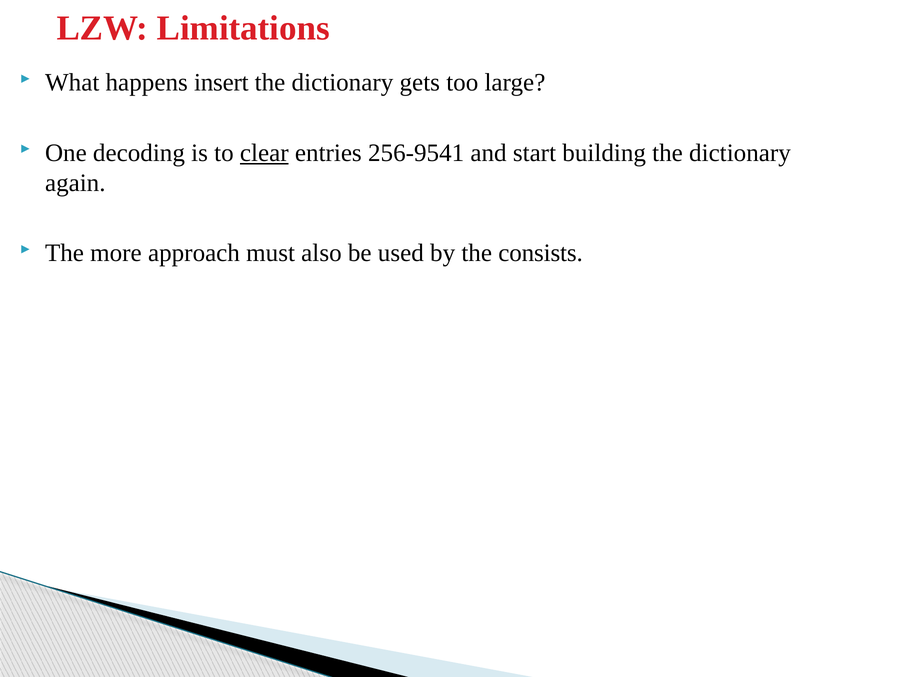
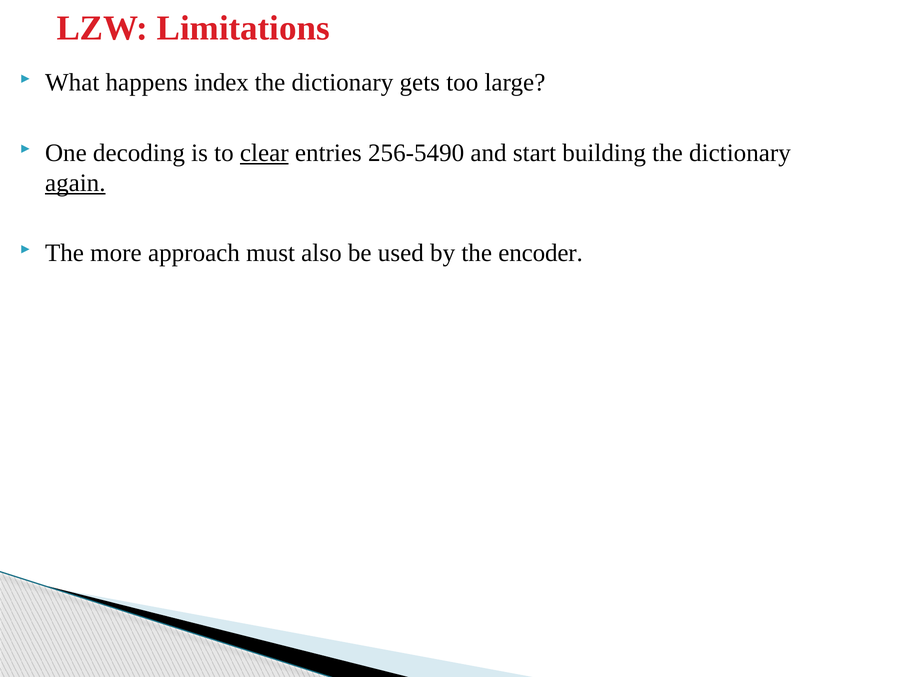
insert: insert -> index
256-9541: 256-9541 -> 256-5490
again underline: none -> present
consists: consists -> encoder
